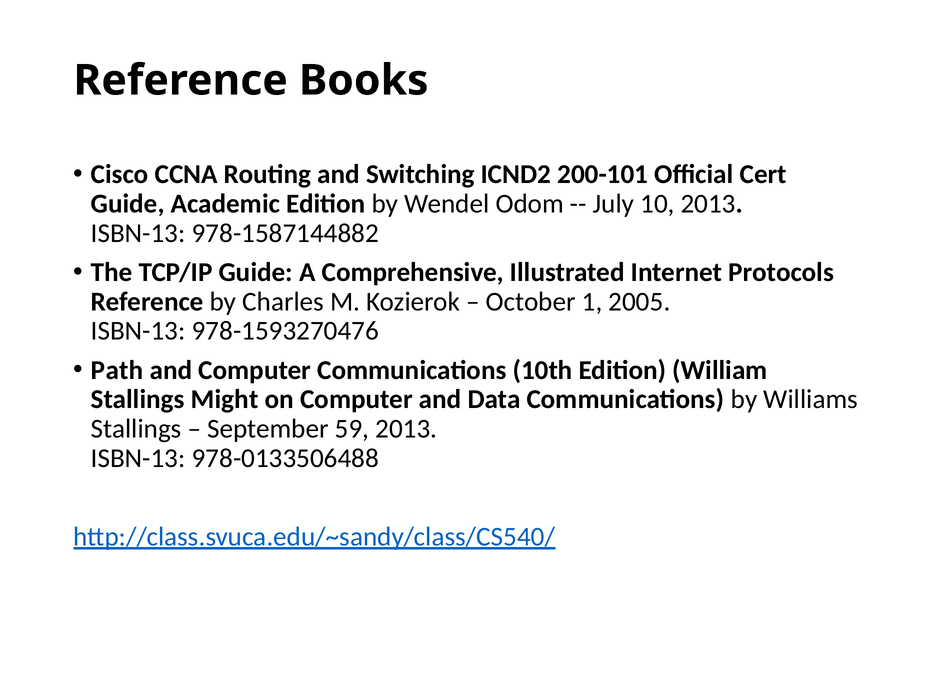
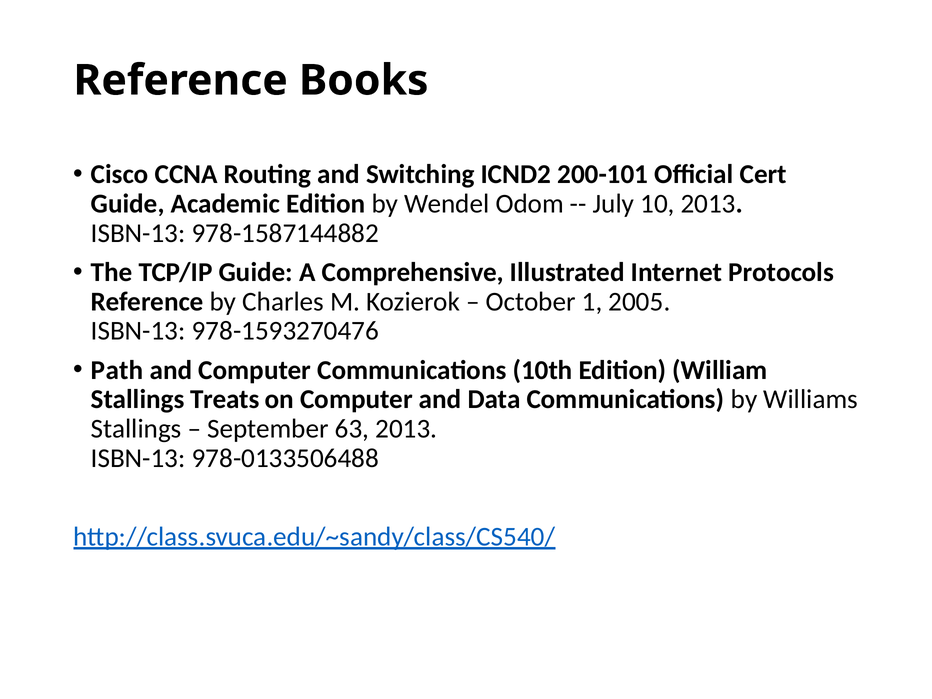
Might: Might -> Treats
59: 59 -> 63
